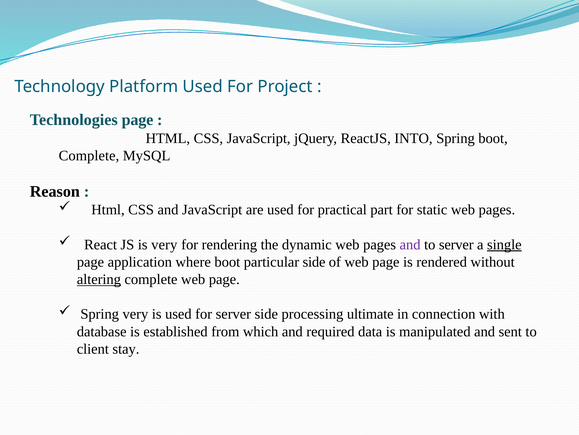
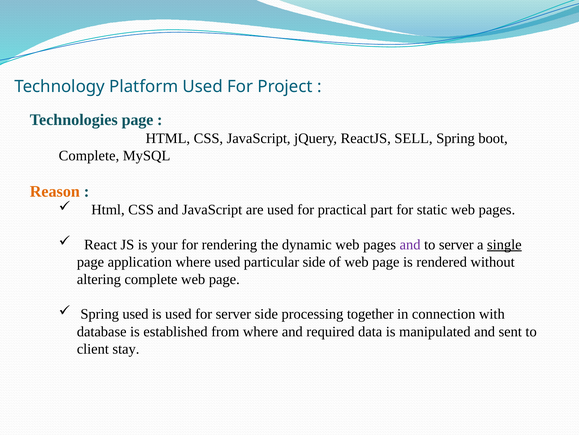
INTO: INTO -> SELL
Reason colour: black -> orange
is very: very -> your
where boot: boot -> used
altering underline: present -> none
Spring very: very -> used
ultimate: ultimate -> together
from which: which -> where
